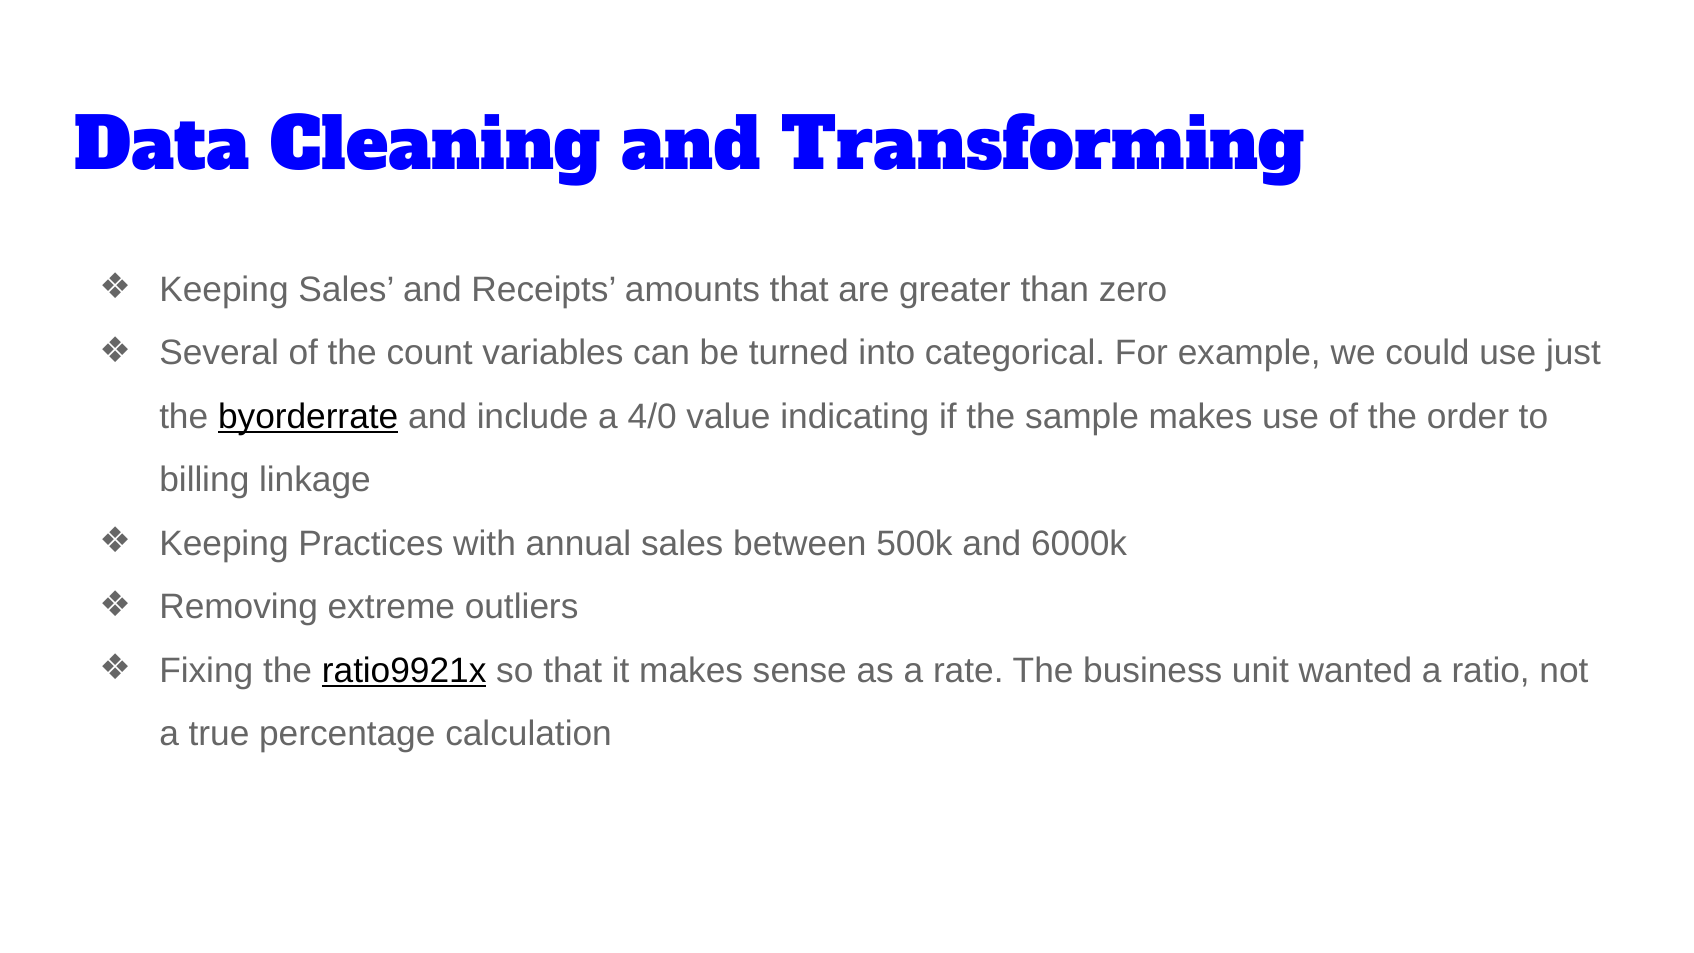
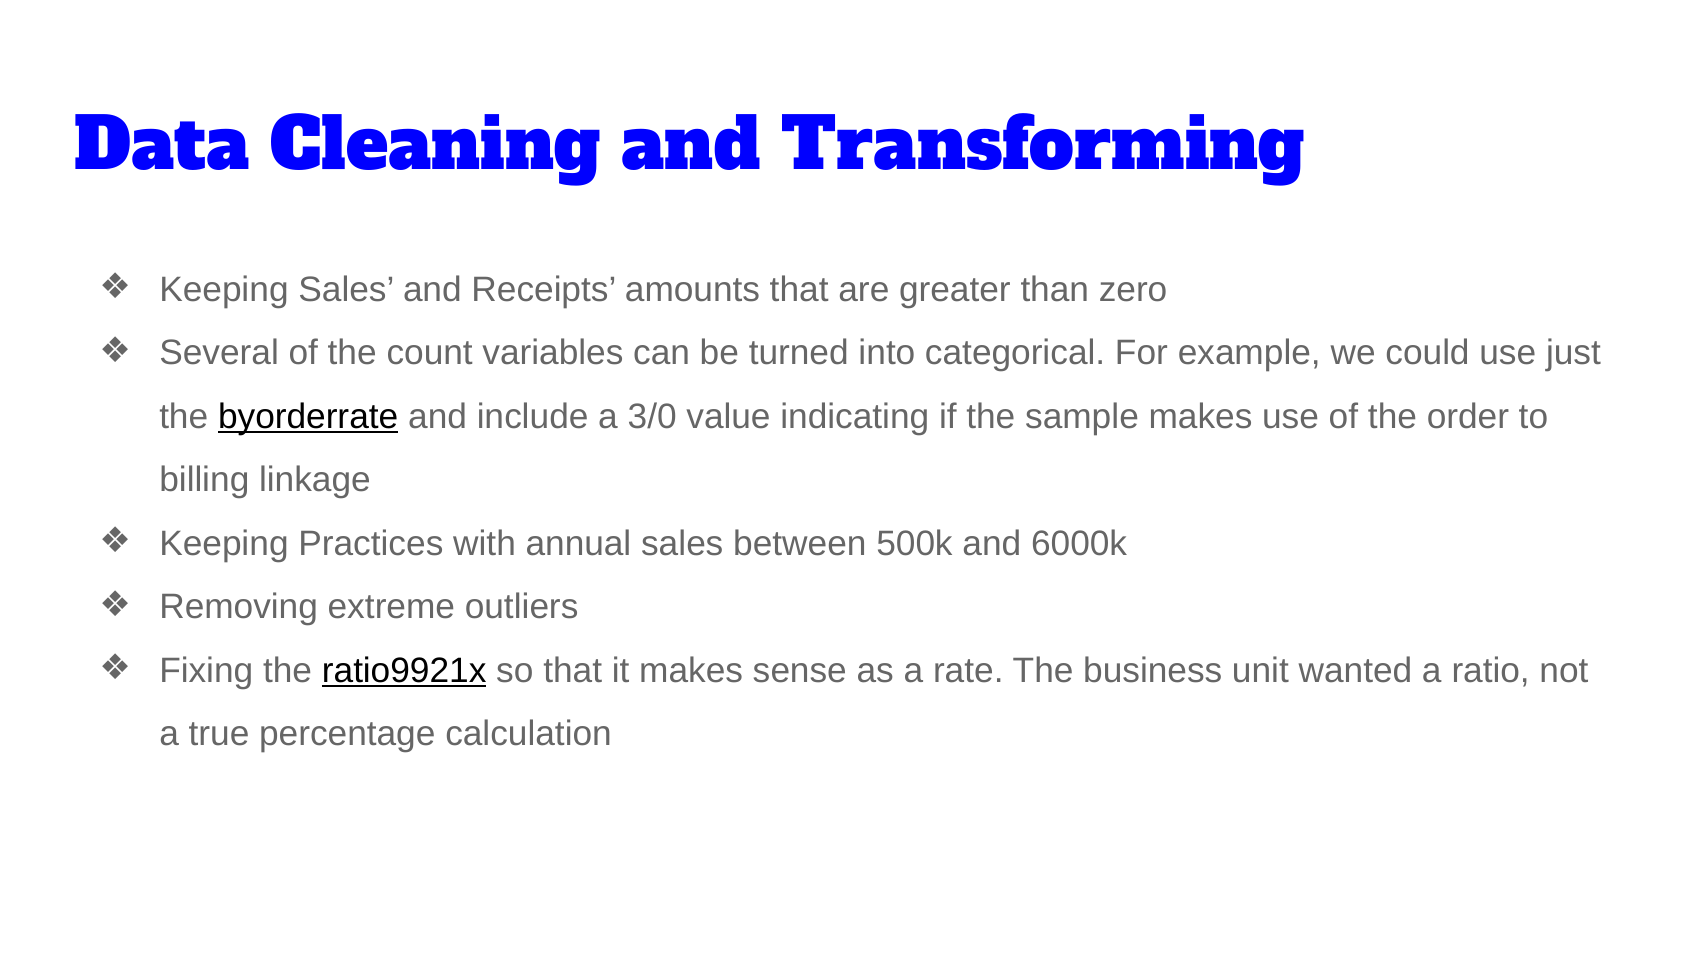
4/0: 4/0 -> 3/0
